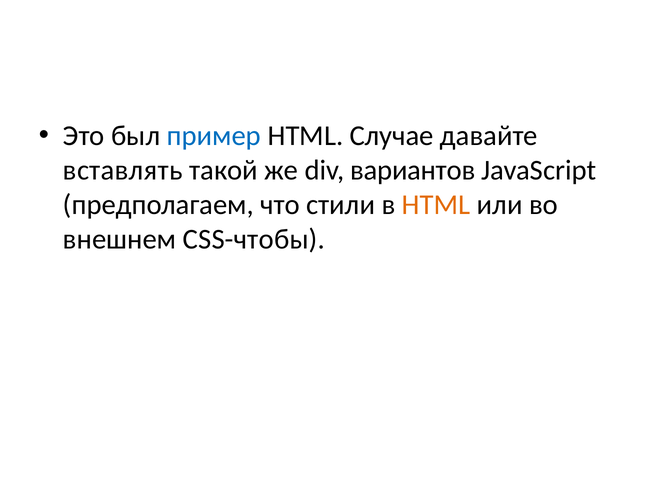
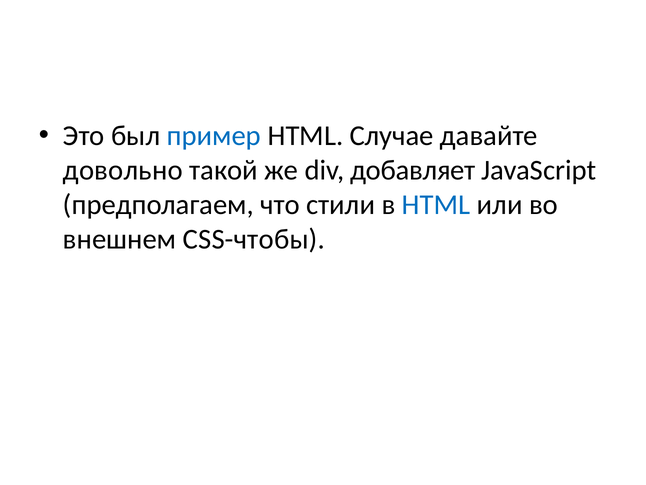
вставлять: вставлять -> довольно
вариантов: вариантов -> добавляет
HTML at (436, 204) colour: orange -> blue
